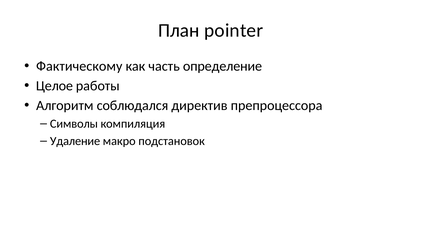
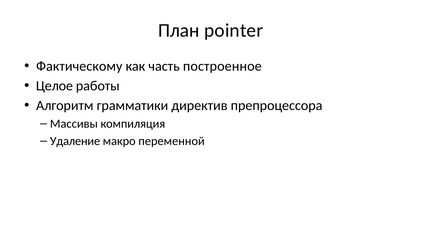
определение: определение -> построенное
соблюдался: соблюдался -> грамматики
Символы: Символы -> Массивы
подстановок: подстановок -> переменной
